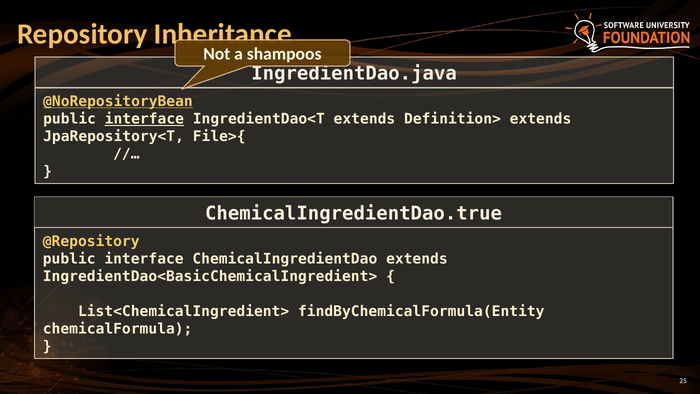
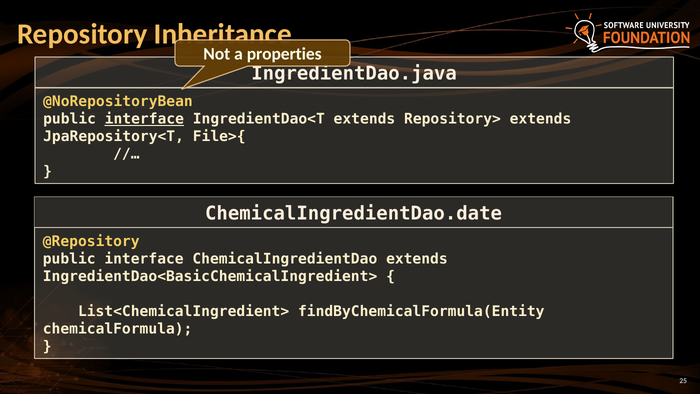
shampoos: shampoos -> properties
@NoRepositoryBean underline: present -> none
Definition>: Definition> -> Repository>
ChemicalIngredientDao.true: ChemicalIngredientDao.true -> ChemicalIngredientDao.date
